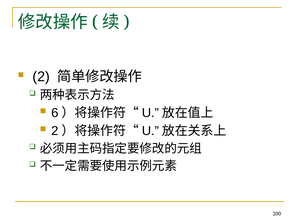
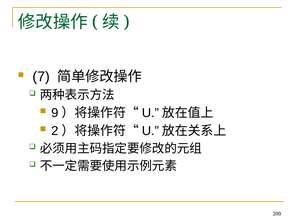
2 at (41, 77): 2 -> 7
6: 6 -> 9
